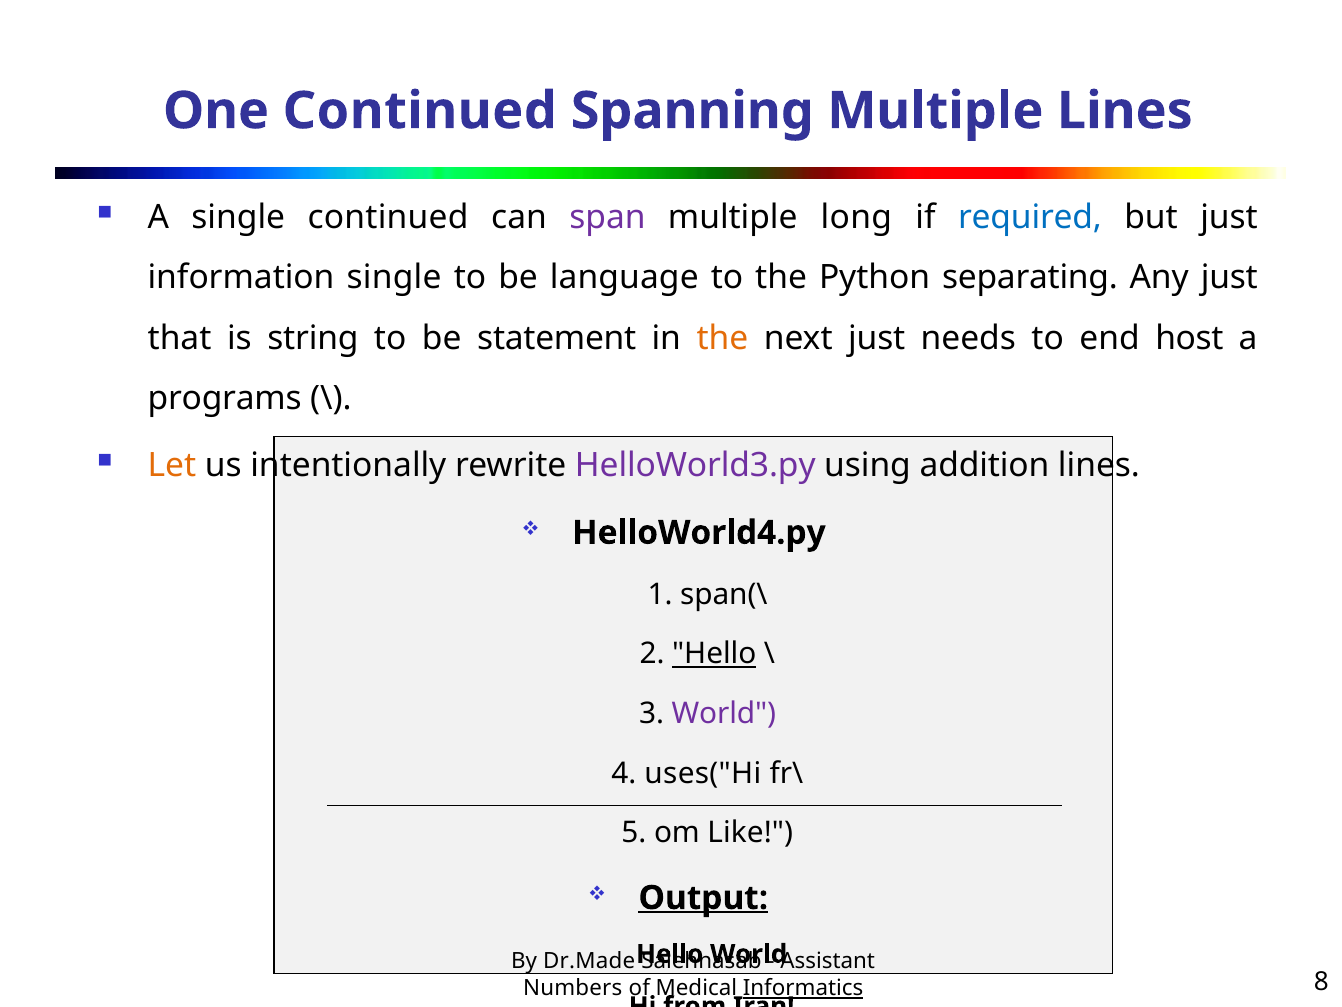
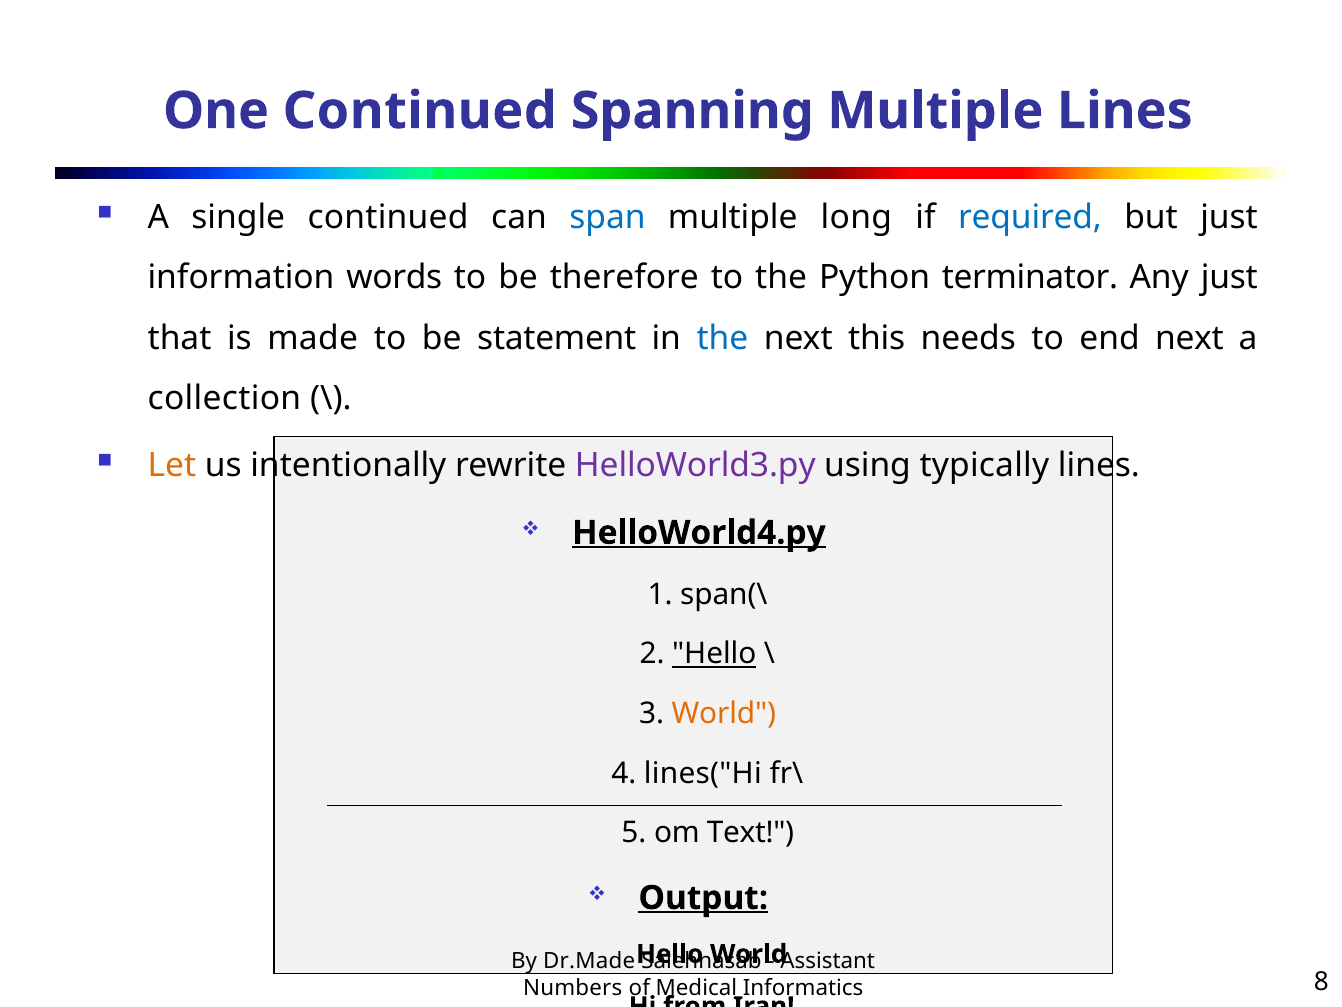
span colour: purple -> blue
information single: single -> words
language: language -> therefore
separating: separating -> terminator
string: string -> made
the at (722, 338) colour: orange -> blue
next just: just -> this
end host: host -> next
programs: programs -> collection
addition: addition -> typically
HelloWorld4.py underline: none -> present
World at (724, 713) colour: purple -> orange
uses("Hi: uses("Hi -> lines("Hi
Like: Like -> Text
Informatics underline: present -> none
